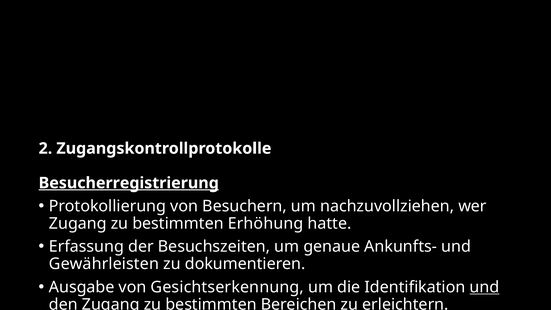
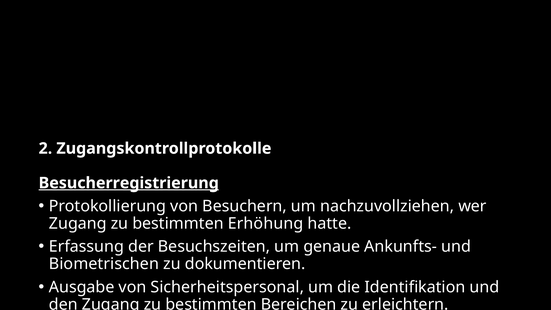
Gewährleisten at (104, 264): Gewährleisten -> Biometrischen
Gesichtserkennung: Gesichtserkennung -> Sicherheitspersonal
und at (484, 287) underline: present -> none
